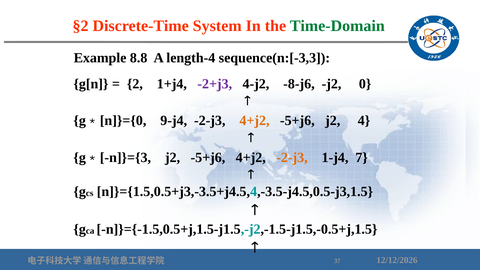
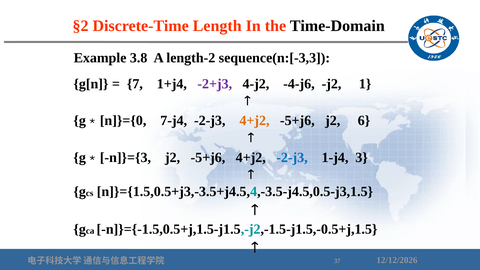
System: System -> Length
Time-Domain colour: green -> black
8.8: 8.8 -> 3.8
length-4: length-4 -> length-2
2: 2 -> 7
-8-j6: -8-j6 -> -4-j6
0: 0 -> 1
9-j4: 9-j4 -> 7-j4
4: 4 -> 6
-2-j3 at (292, 157) colour: orange -> blue
7: 7 -> 3
